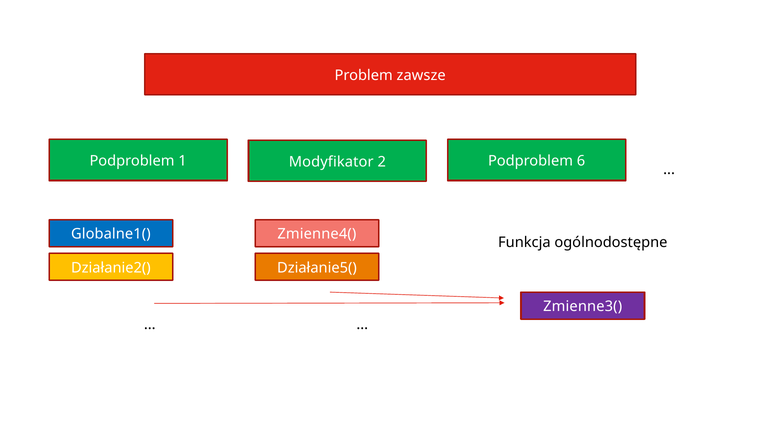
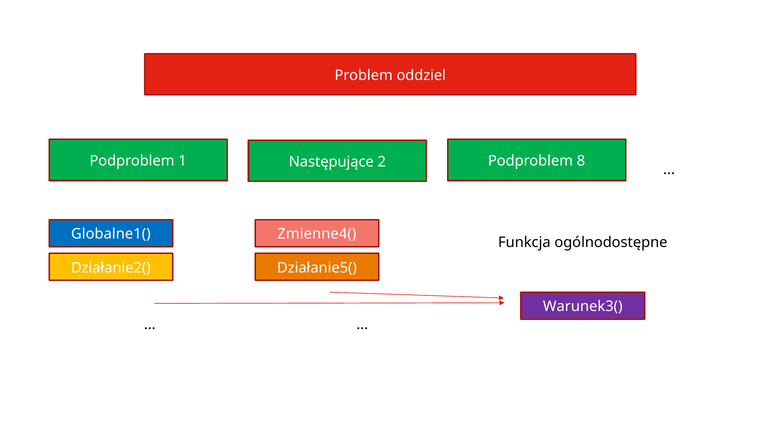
zawsze: zawsze -> oddziel
Modyfikator: Modyfikator -> Następujące
6: 6 -> 8
Zmienne3(: Zmienne3( -> Warunek3(
